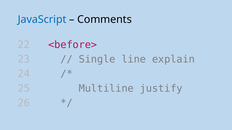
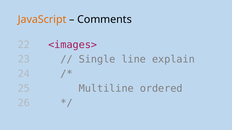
JavaScript colour: blue -> orange
<before>: <before> -> <images>
justify: justify -> ordered
